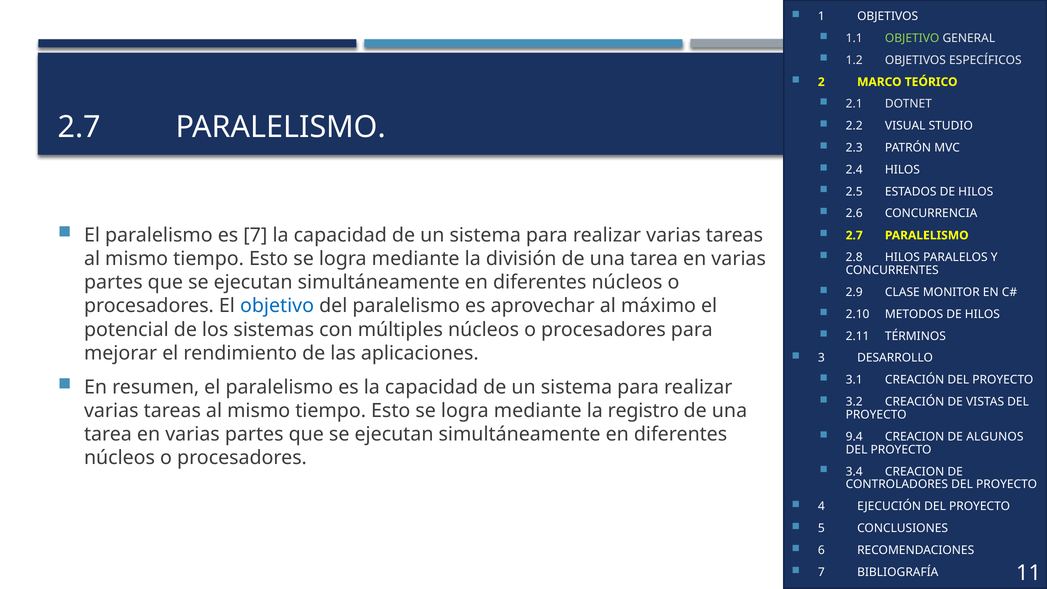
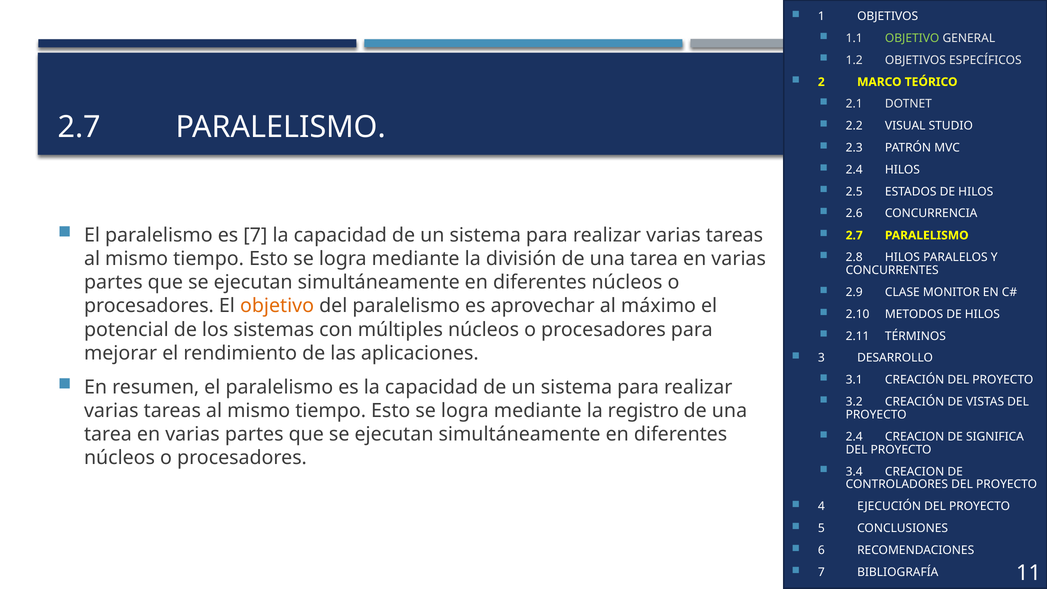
objetivo at (277, 306) colour: blue -> orange
9.4 at (854, 437): 9.4 -> 2.4
ALGUNOS: ALGUNOS -> SIGNIFICA
